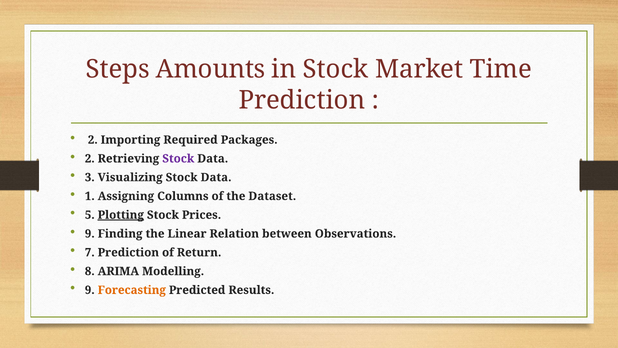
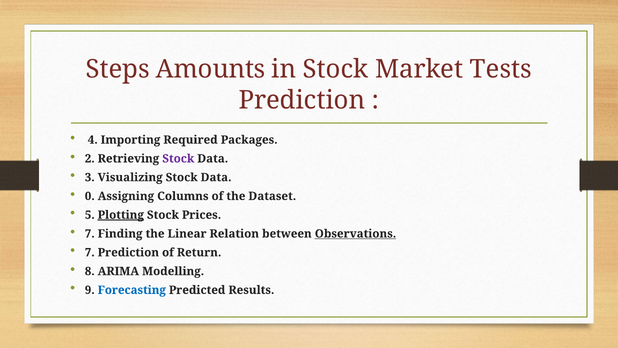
Time: Time -> Tests
2 at (93, 140): 2 -> 4
1: 1 -> 0
9 at (90, 233): 9 -> 7
Observations underline: none -> present
Forecasting colour: orange -> blue
